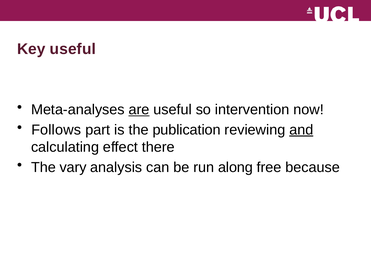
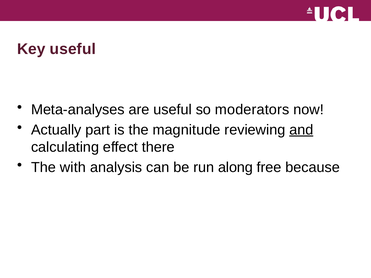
are underline: present -> none
intervention: intervention -> moderators
Follows: Follows -> Actually
publication: publication -> magnitude
vary: vary -> with
